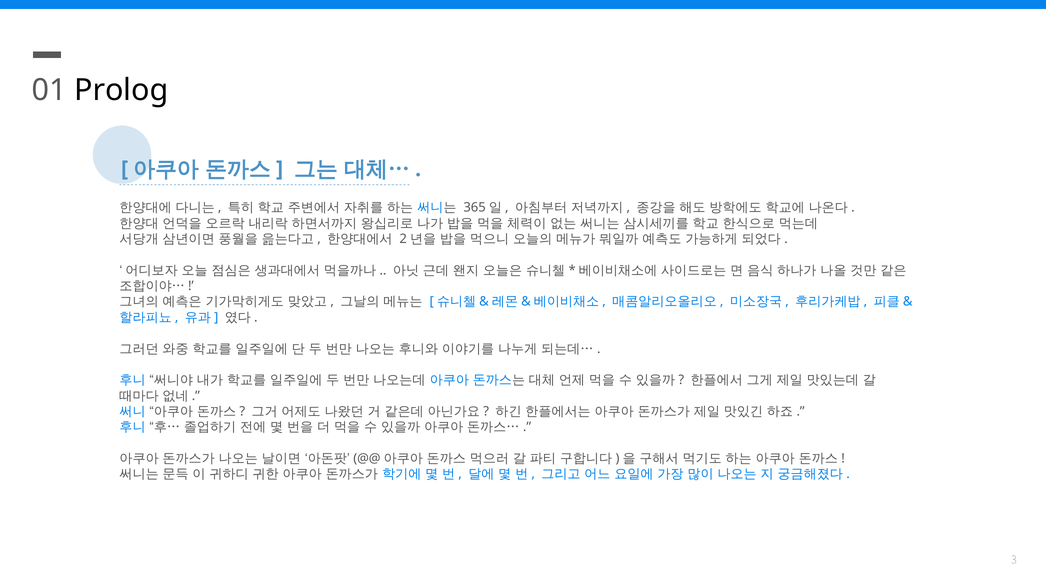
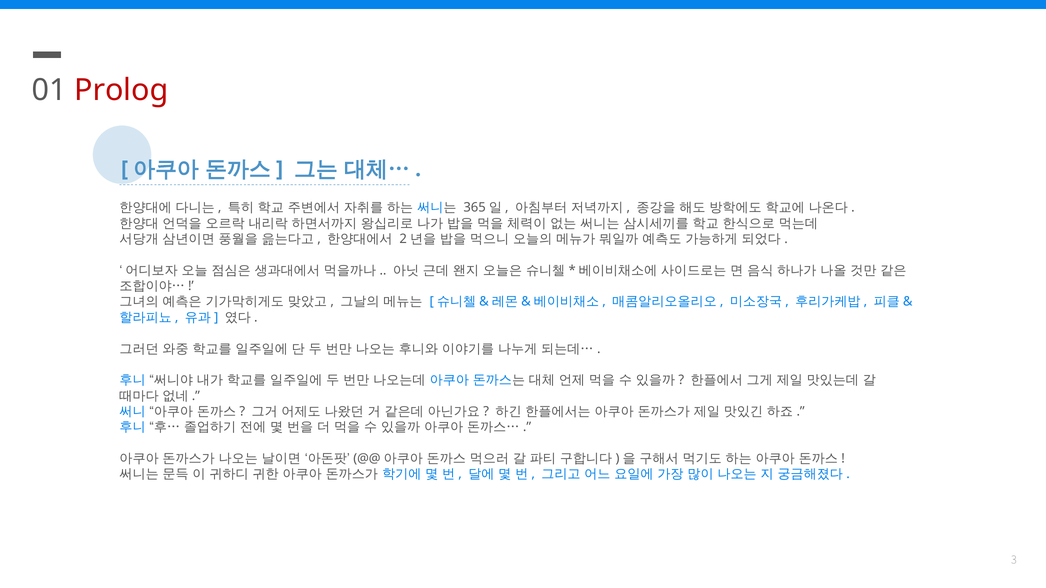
Prolog colour: black -> red
